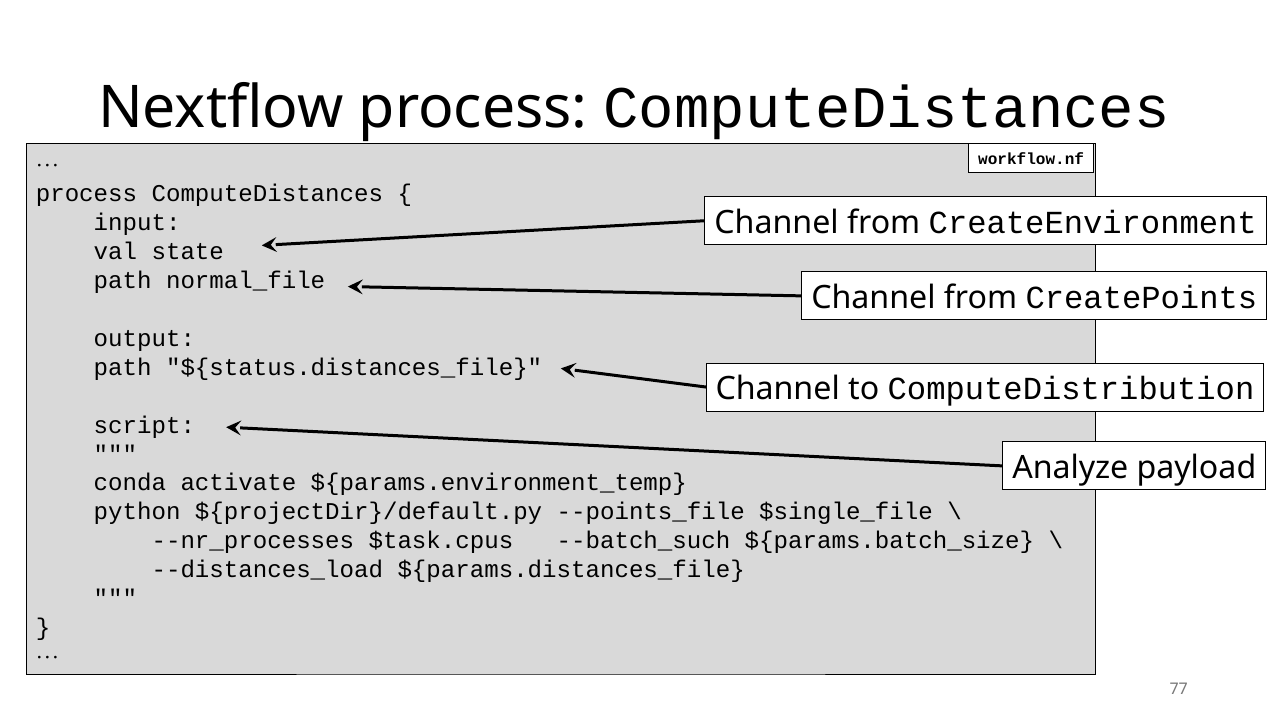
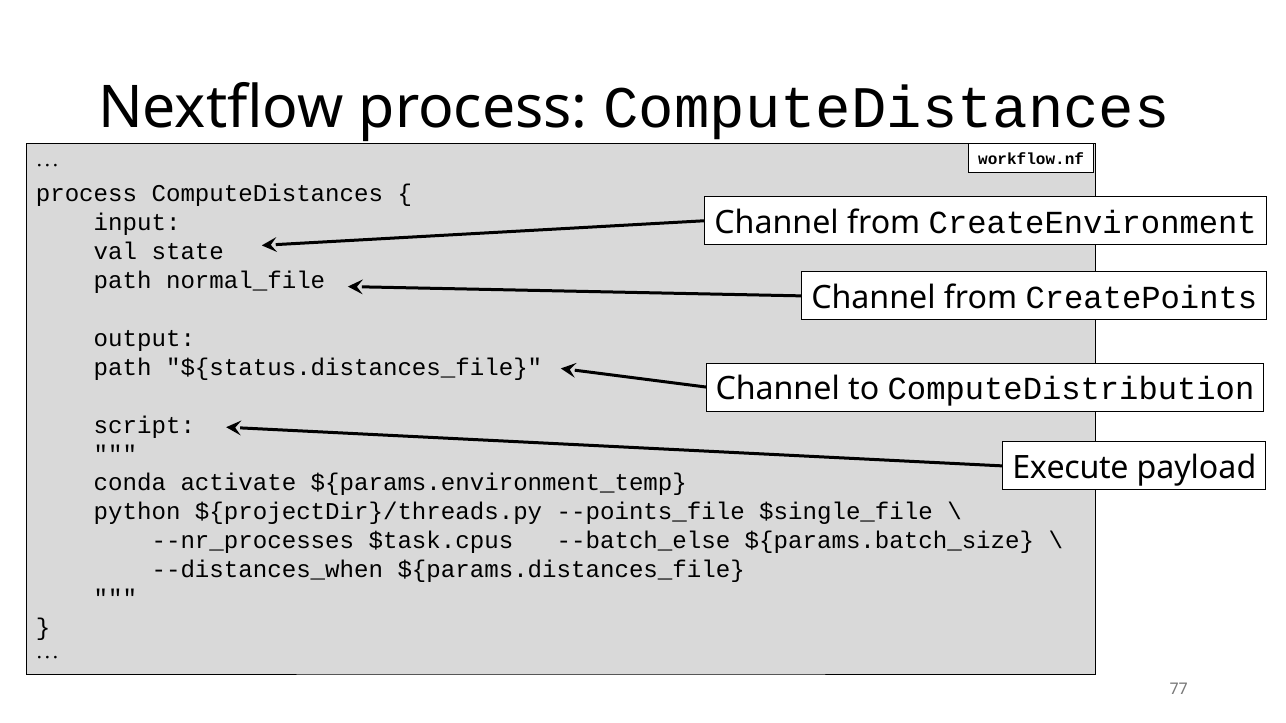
Analyze: Analyze -> Execute
${projectDir}/default.py: ${projectDir}/default.py -> ${projectDir}/threads.py
--batch_such: --batch_such -> --batch_else
--distances_load: --distances_load -> --distances_when
